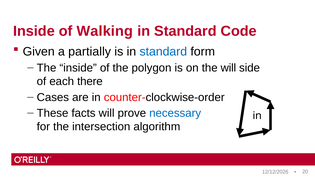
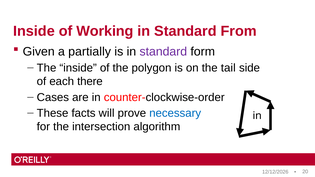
Walking: Walking -> Working
Code: Code -> From
standard at (163, 52) colour: blue -> purple
the will: will -> tail
